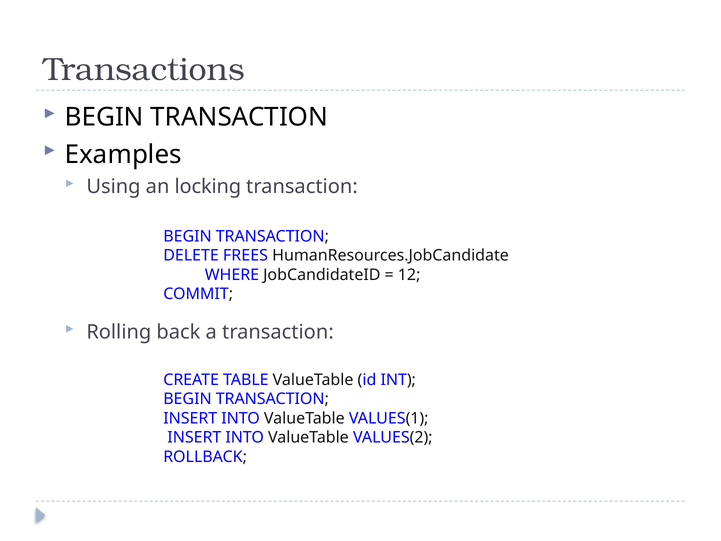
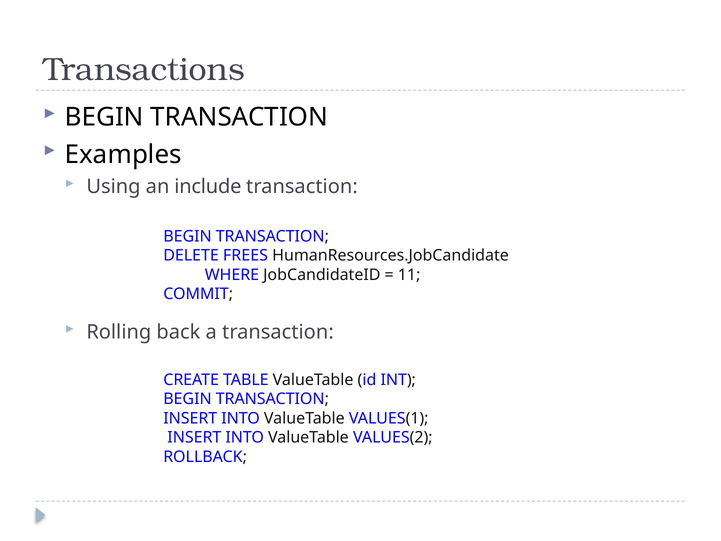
locking: locking -> include
12: 12 -> 11
